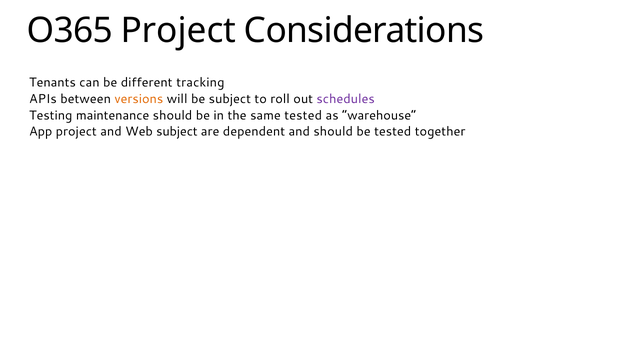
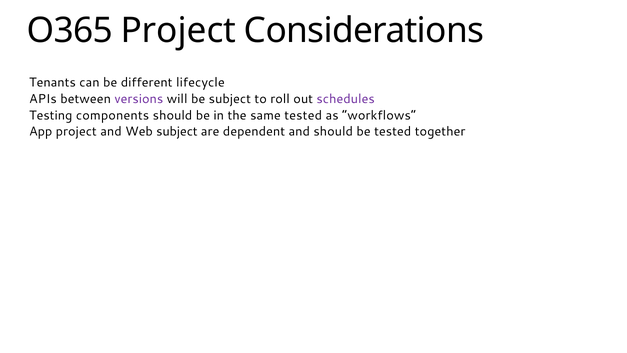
tracking: tracking -> lifecycle
versions colour: orange -> purple
maintenance: maintenance -> components
warehouse: warehouse -> workflows
